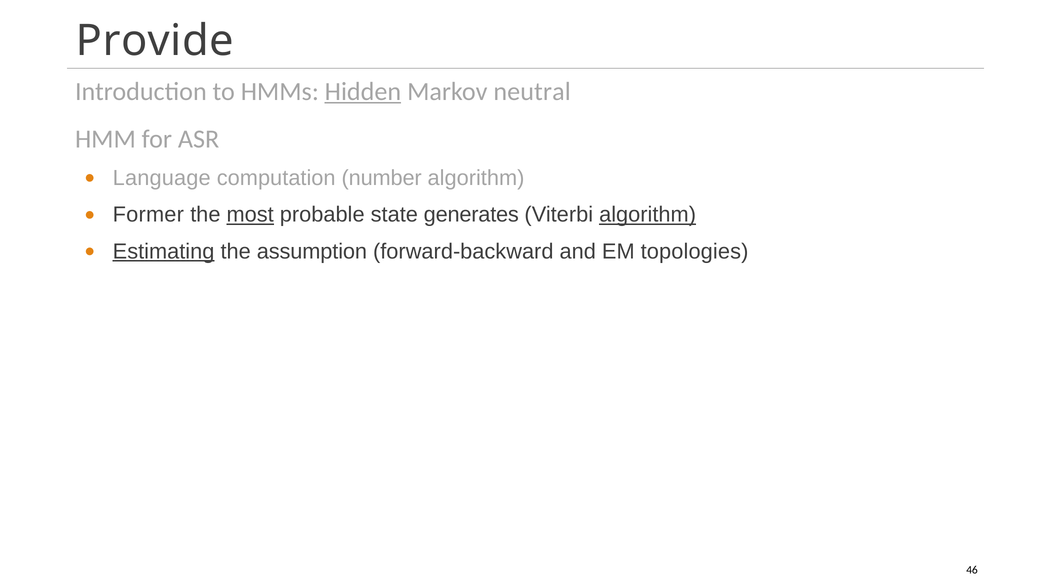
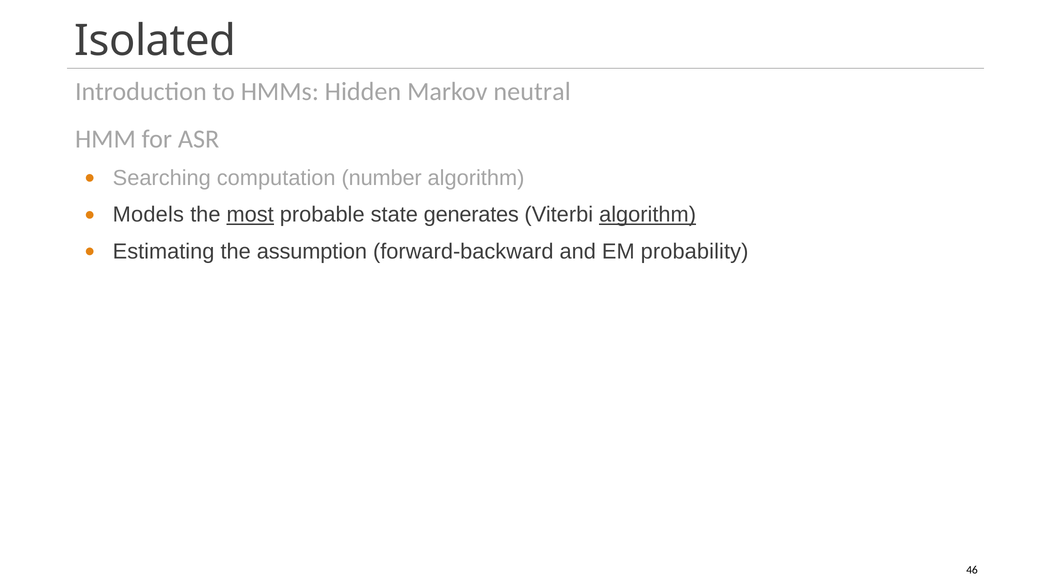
Provide: Provide -> Isolated
Hidden underline: present -> none
Language: Language -> Searching
Former: Former -> Models
Estimating underline: present -> none
topologies: topologies -> probability
